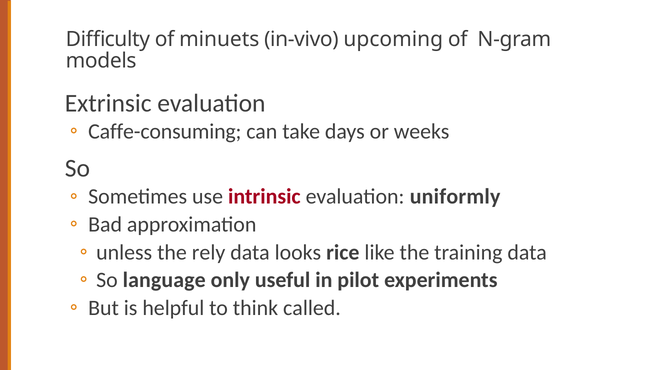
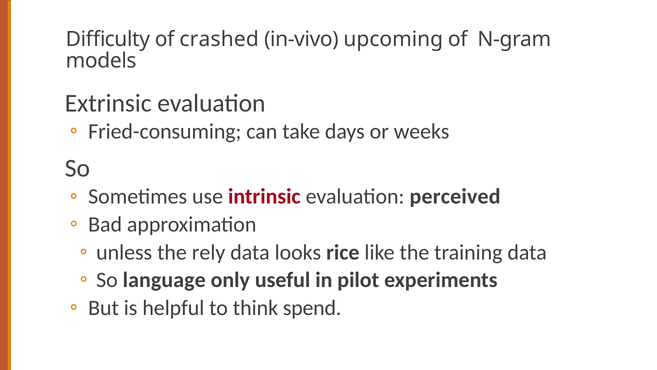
minuets: minuets -> crashed
Caffe-consuming: Caffe-consuming -> Fried-consuming
uniformly: uniformly -> perceived
called: called -> spend
